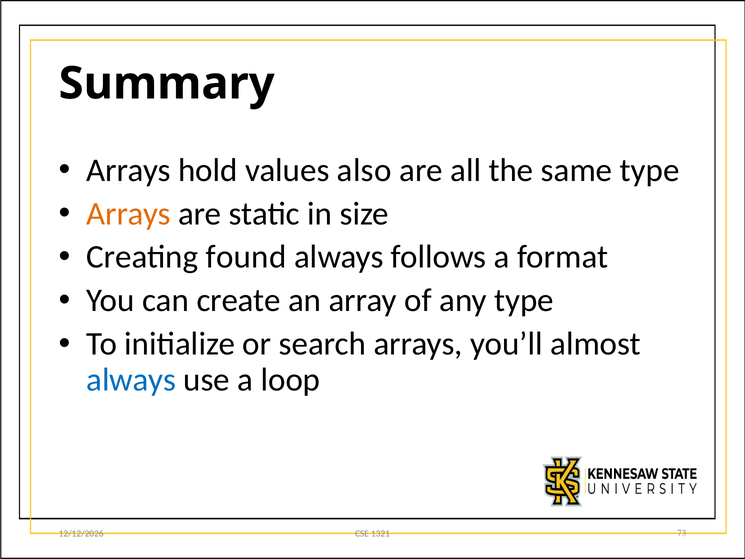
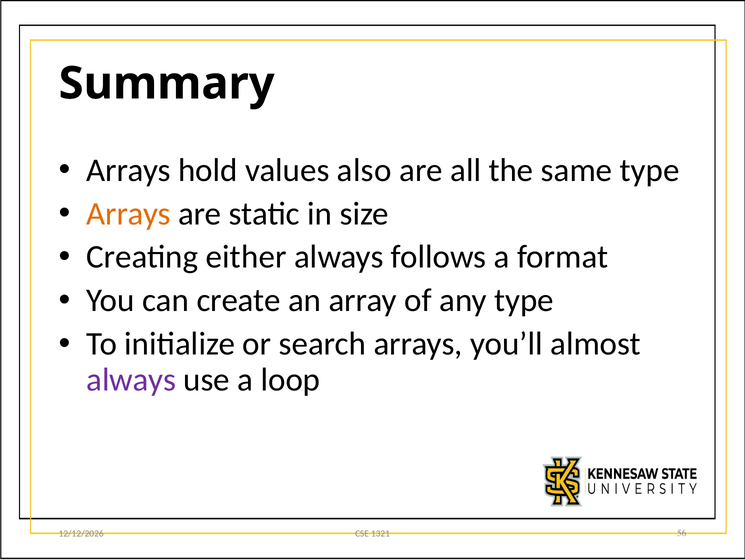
found: found -> either
always at (131, 380) colour: blue -> purple
73: 73 -> 56
